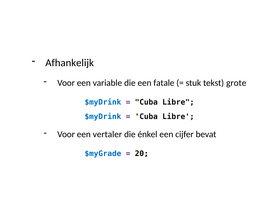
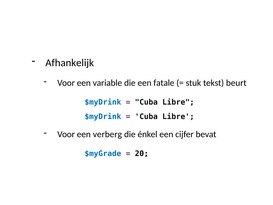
grote: grote -> beurt
vertaler: vertaler -> verberg
